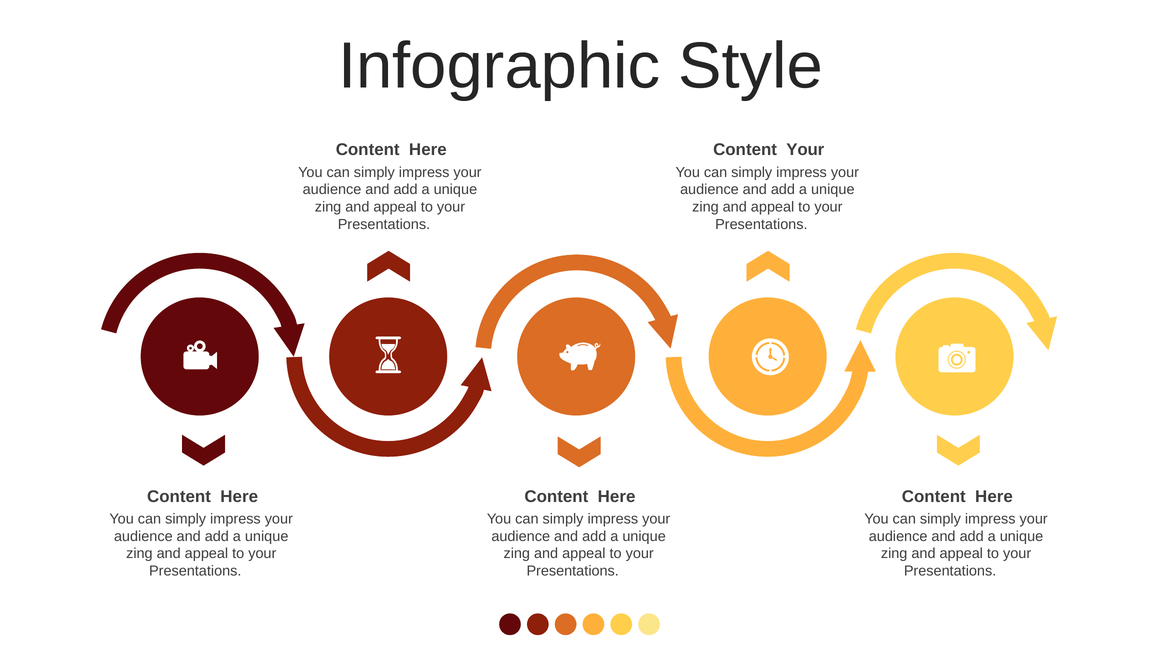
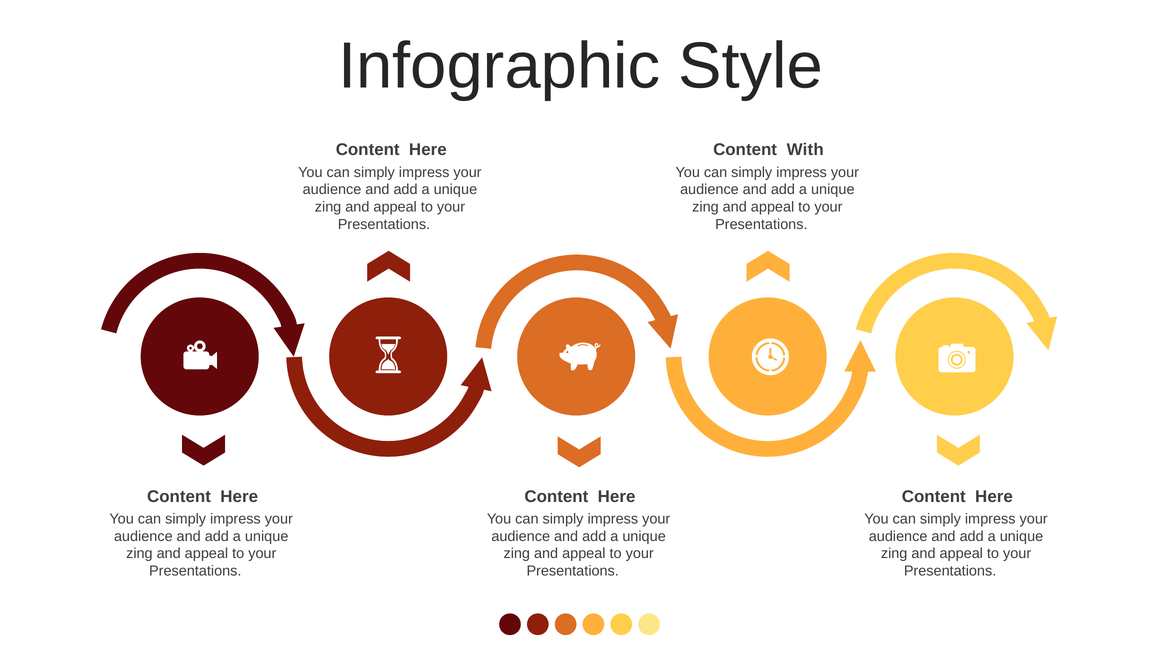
Content Your: Your -> With
